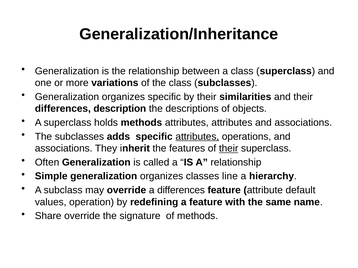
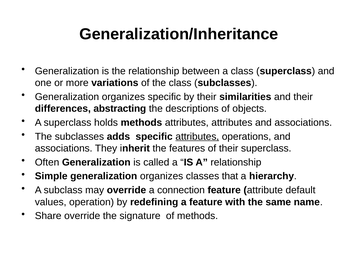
description: description -> abstracting
their at (229, 149) underline: present -> none
line: line -> that
a differences: differences -> connection
